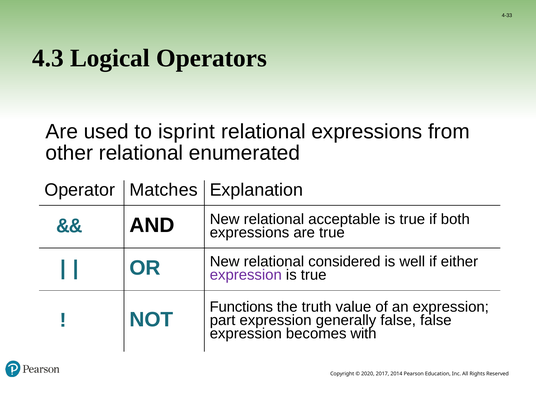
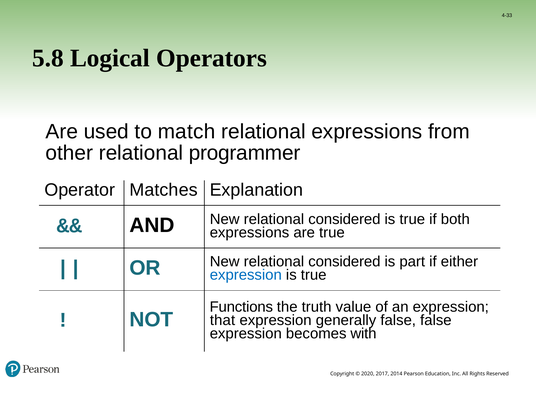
4.3: 4.3 -> 5.8
isprint: isprint -> match
enumerated: enumerated -> programmer
acceptable at (344, 219): acceptable -> considered
well: well -> part
expression at (246, 275) colour: purple -> blue
part: part -> that
